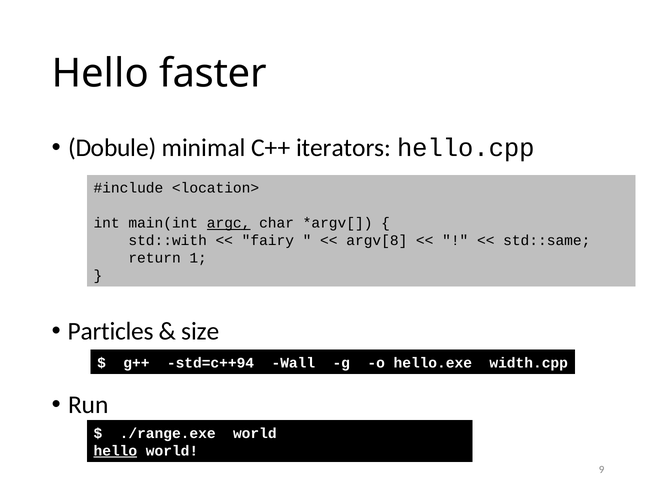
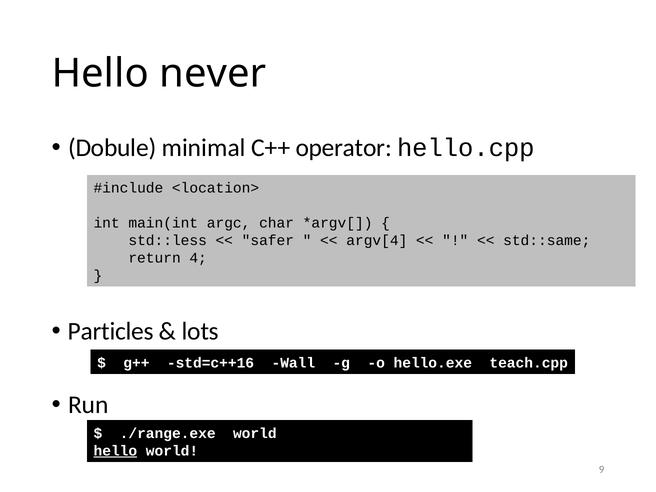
faster: faster -> never
iterators: iterators -> operator
argc underline: present -> none
std::with: std::with -> std::less
fairy: fairy -> safer
argv[8: argv[8 -> argv[4
1: 1 -> 4
size: size -> lots
std=c++94: std=c++94 -> std=c++16
width.cpp: width.cpp -> teach.cpp
